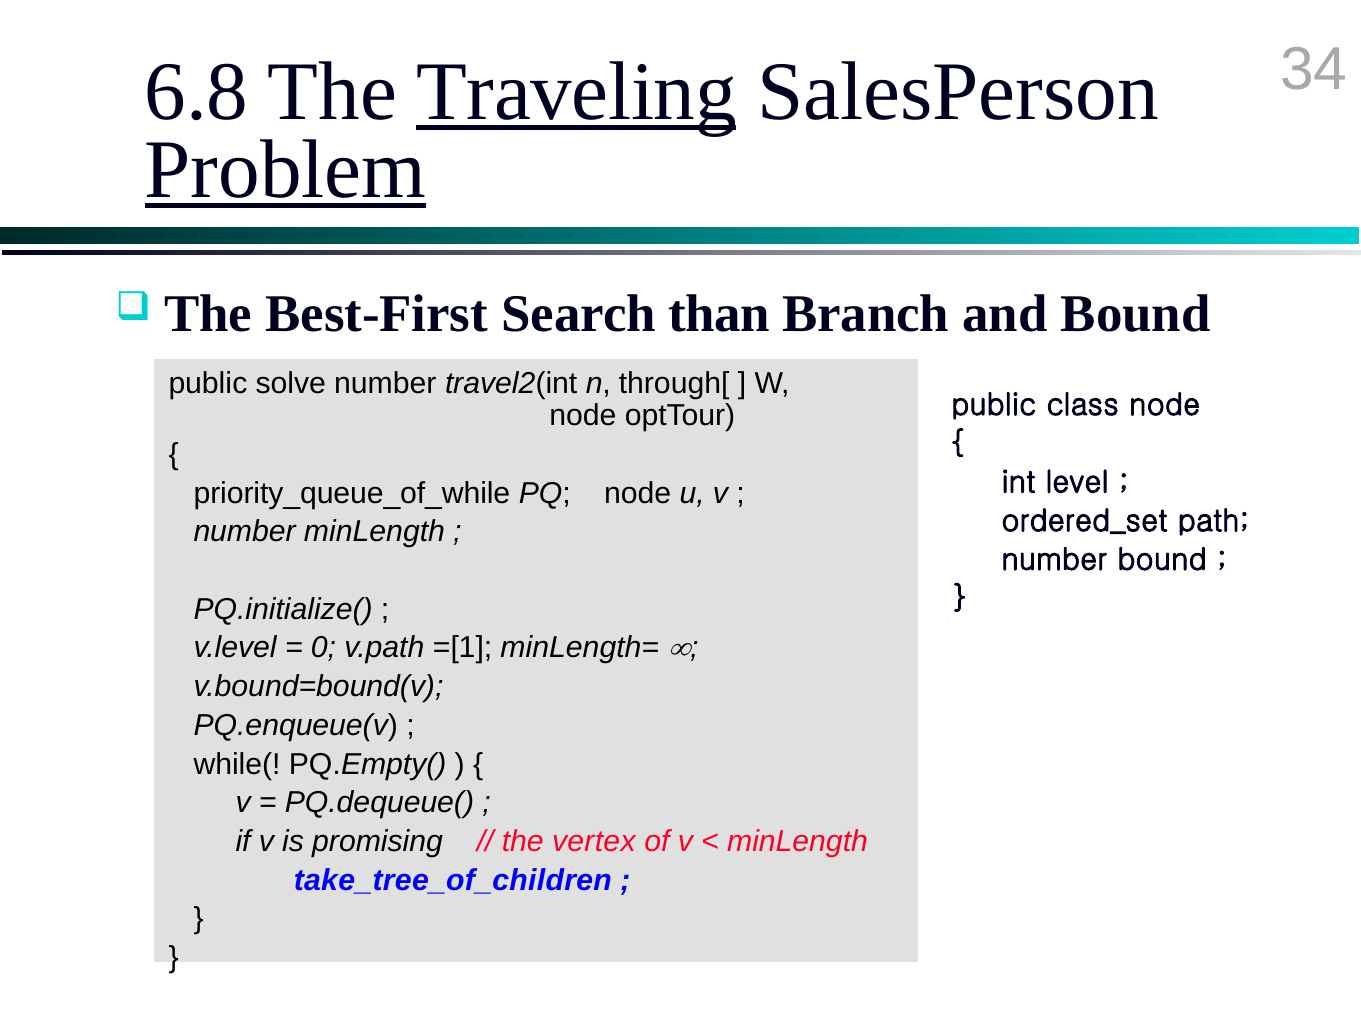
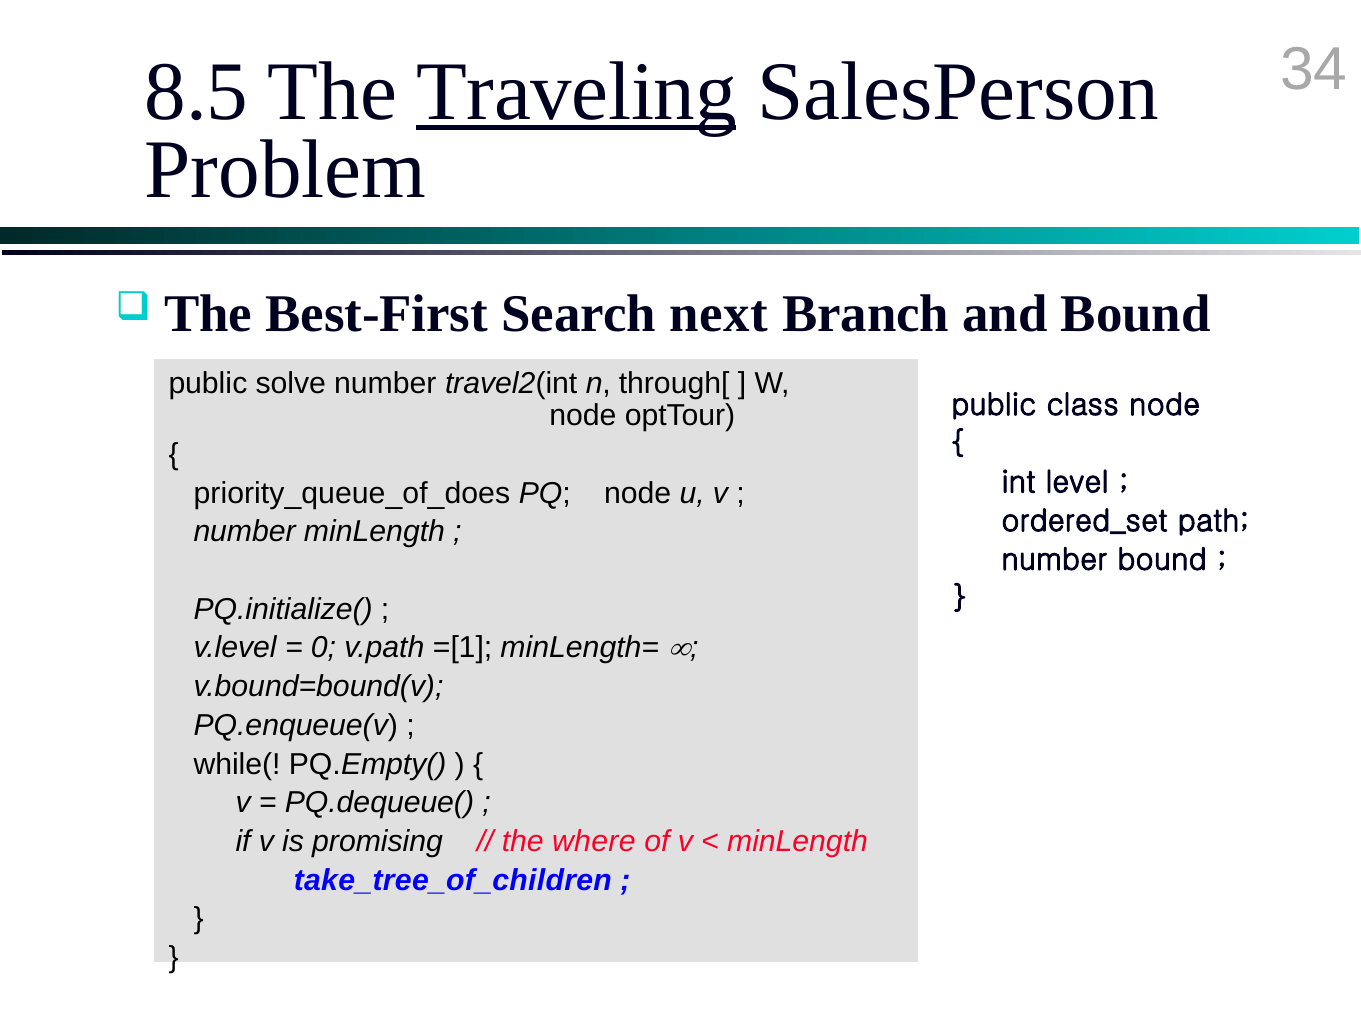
6.8: 6.8 -> 8.5
Problem underline: present -> none
than: than -> next
priority_queue_of_while: priority_queue_of_while -> priority_queue_of_does
vertex: vertex -> where
